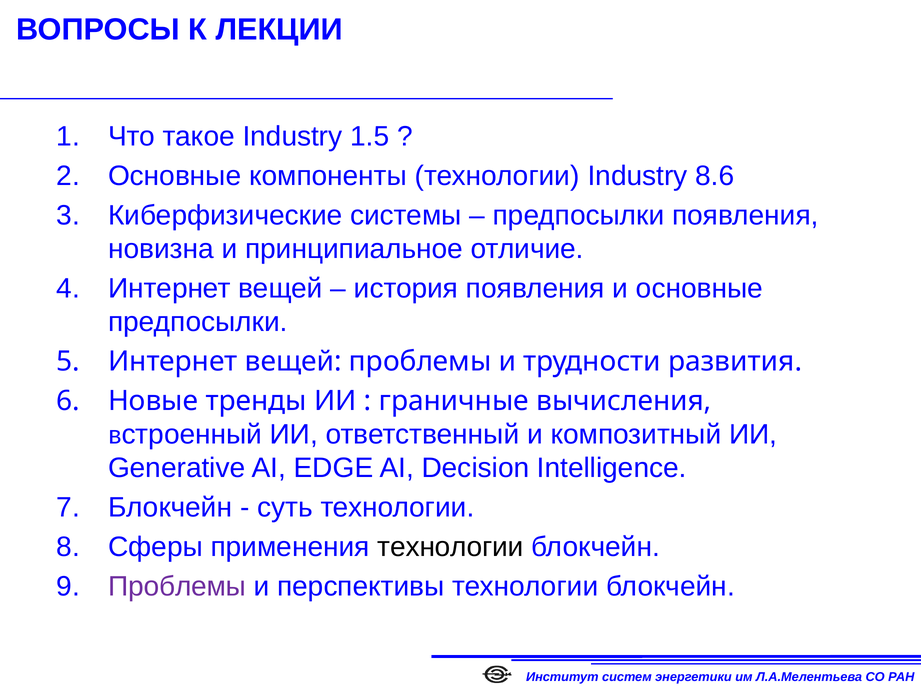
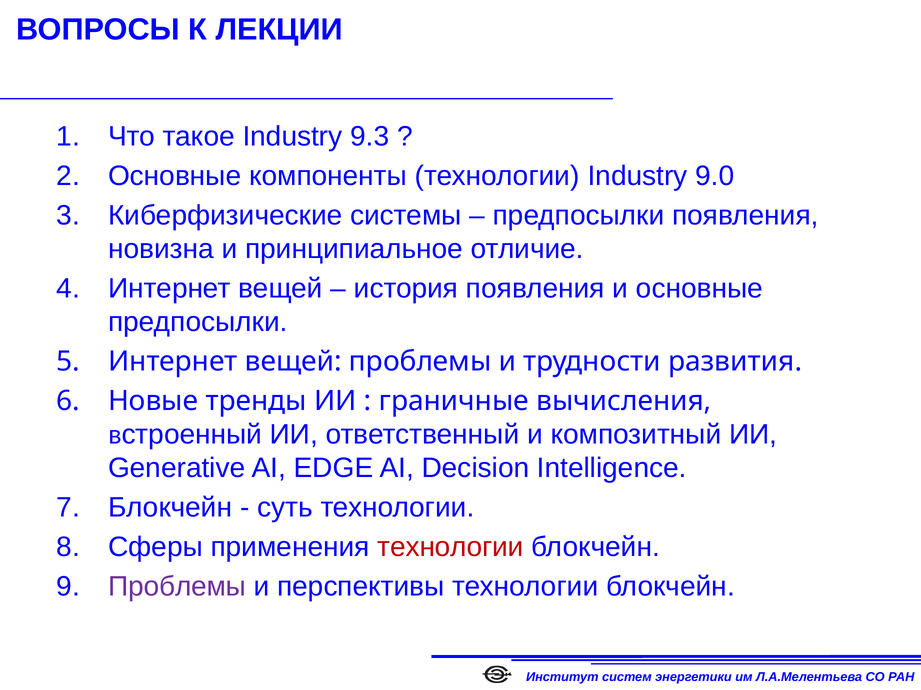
1.5: 1.5 -> 9.3
8.6: 8.6 -> 9.0
технологии at (450, 547) colour: black -> red
